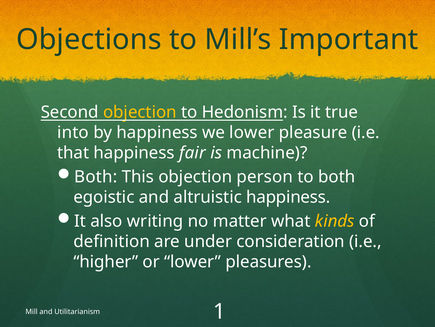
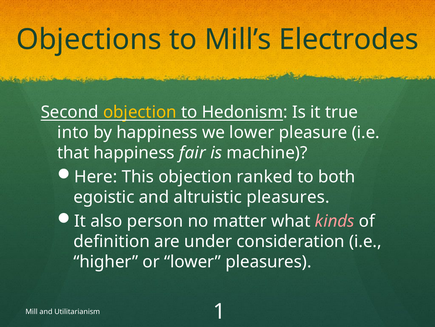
Important: Important -> Electrodes
Both at (96, 177): Both -> Here
person: person -> ranked
altruistic happiness: happiness -> pleasures
writing: writing -> person
kinds colour: yellow -> pink
